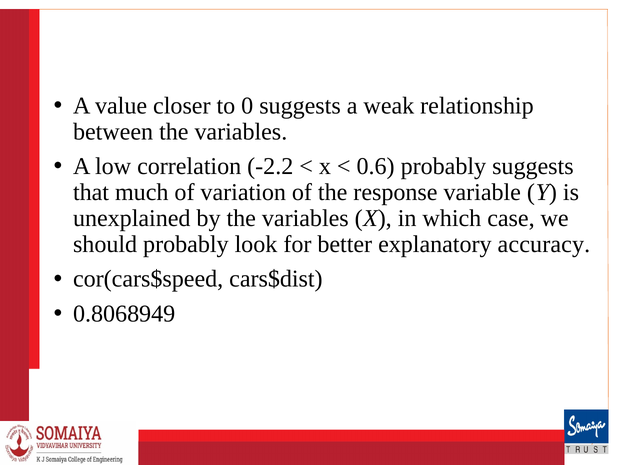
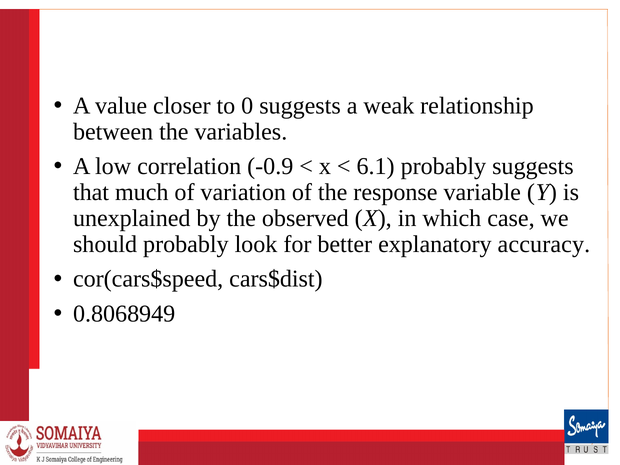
-2.2: -2.2 -> -0.9
0.6: 0.6 -> 6.1
by the variables: variables -> observed
